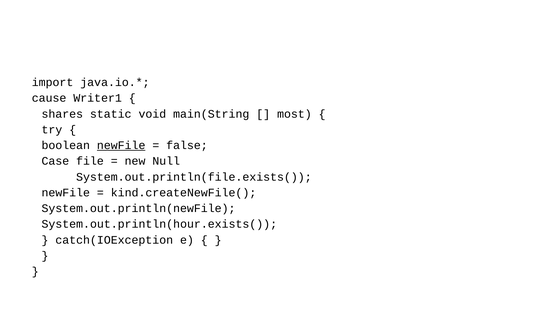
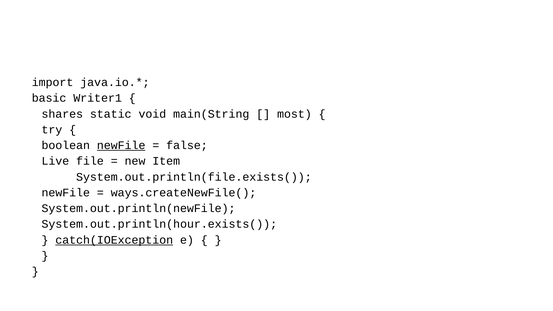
cause: cause -> basic
Case: Case -> Live
Null: Null -> Item
kind.createNewFile(: kind.createNewFile( -> ways.createNewFile(
catch(IOException underline: none -> present
